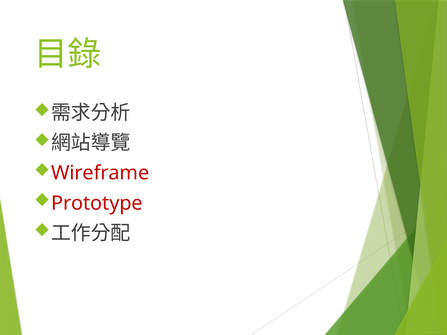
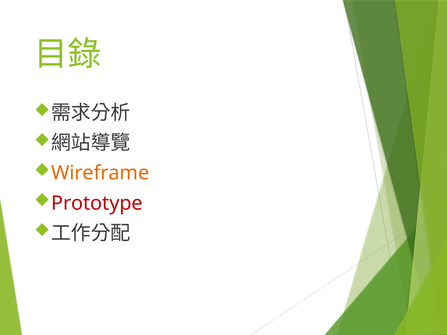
Wireframe colour: red -> orange
